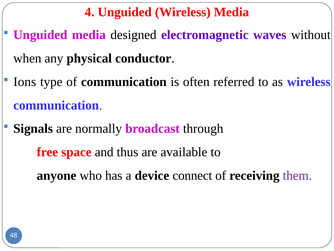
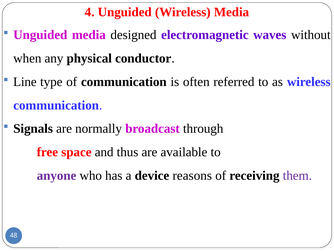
Ions: Ions -> Line
anyone colour: black -> purple
connect: connect -> reasons
